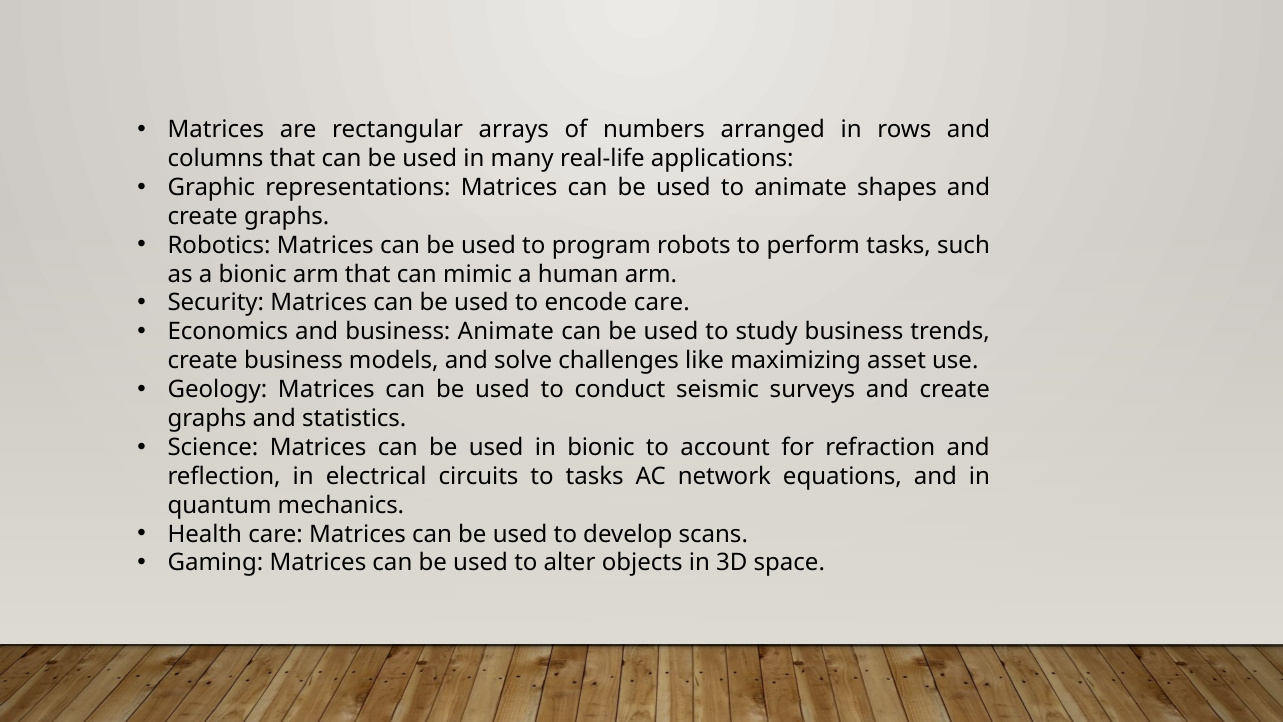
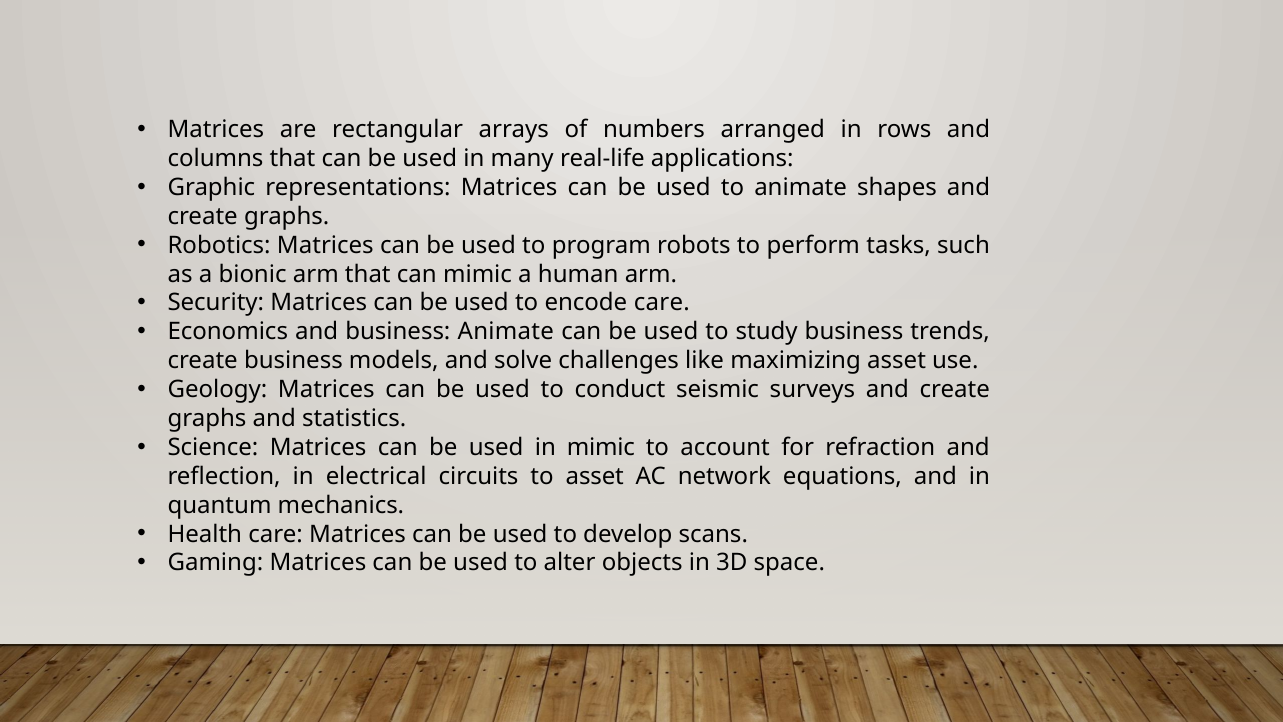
in bionic: bionic -> mimic
to tasks: tasks -> asset
